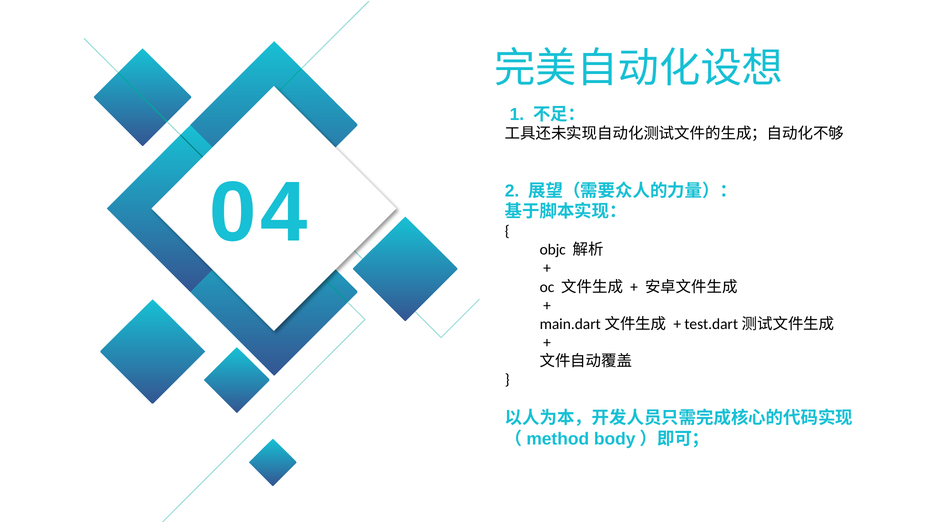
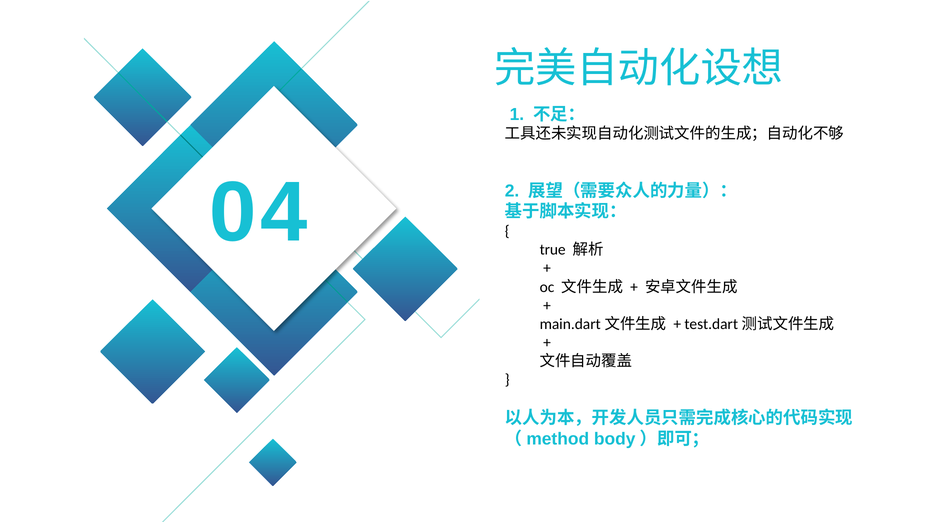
objc: objc -> true
